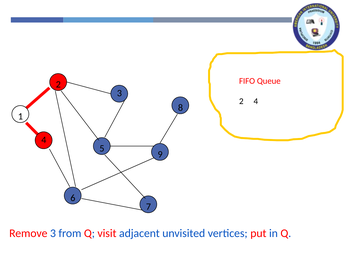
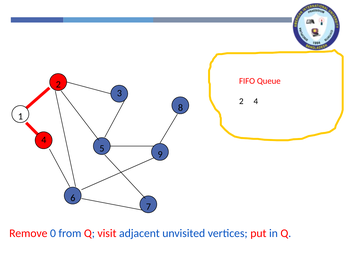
Remove 3: 3 -> 0
